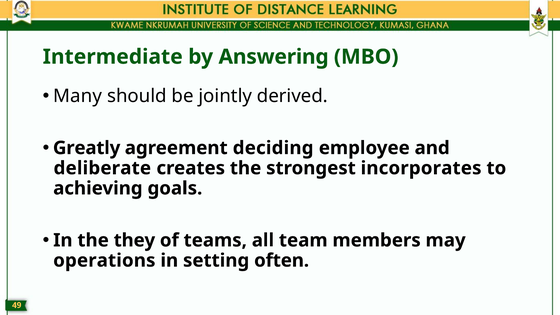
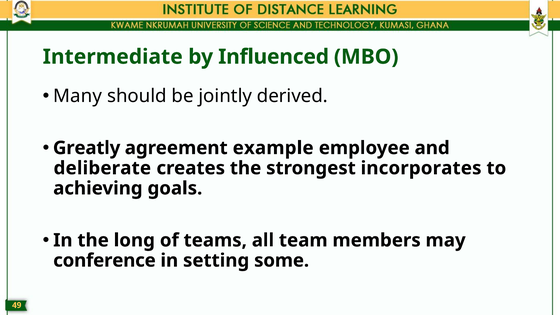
Answering: Answering -> Influenced
deciding: deciding -> example
they: they -> long
operations: operations -> conference
often: often -> some
